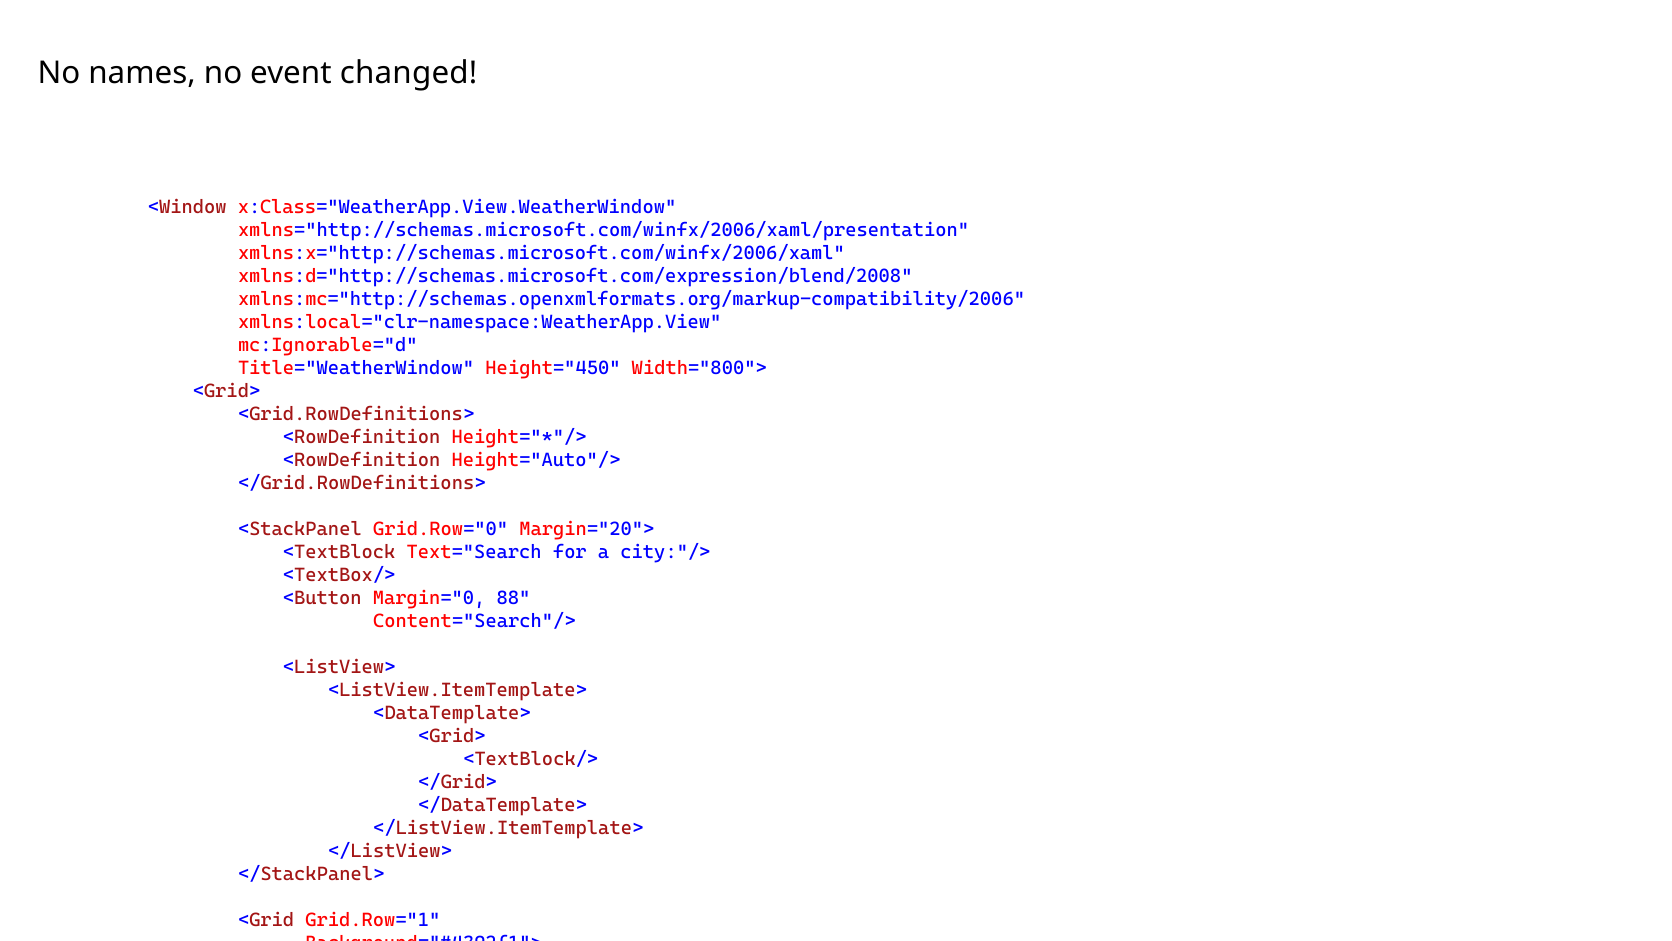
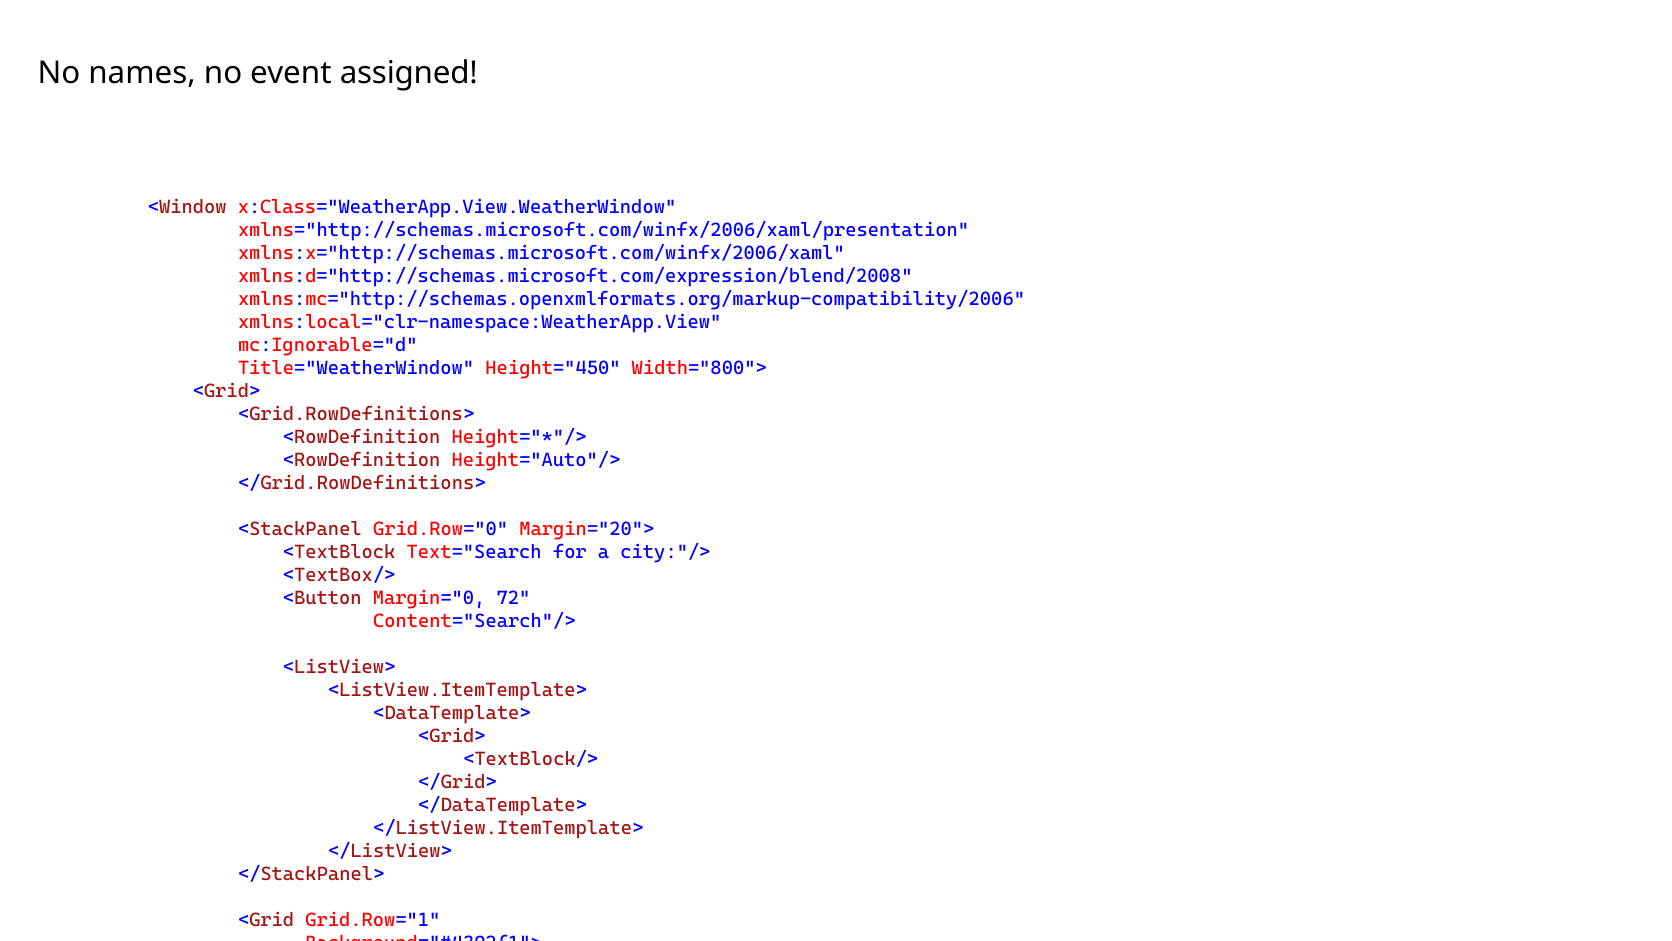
changed: changed -> assigned
88: 88 -> 72
